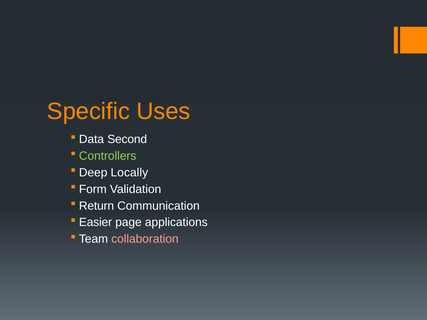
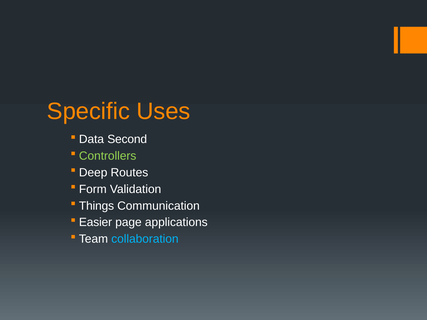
Locally: Locally -> Routes
Return: Return -> Things
collaboration colour: pink -> light blue
